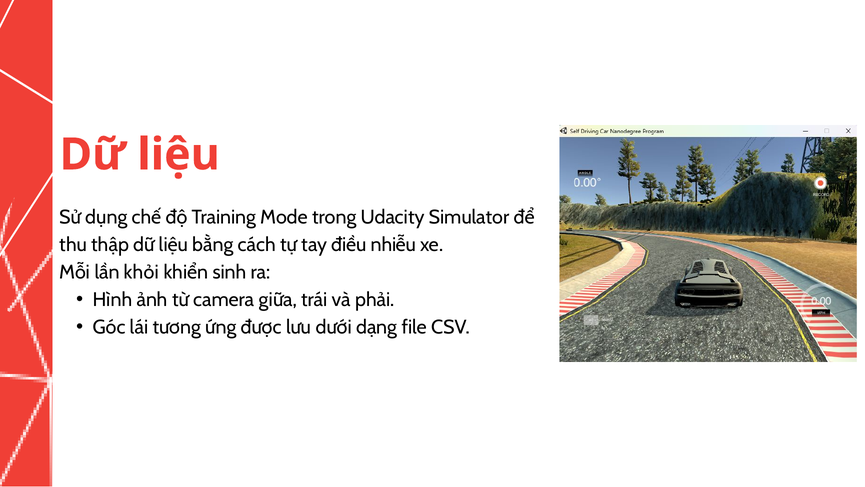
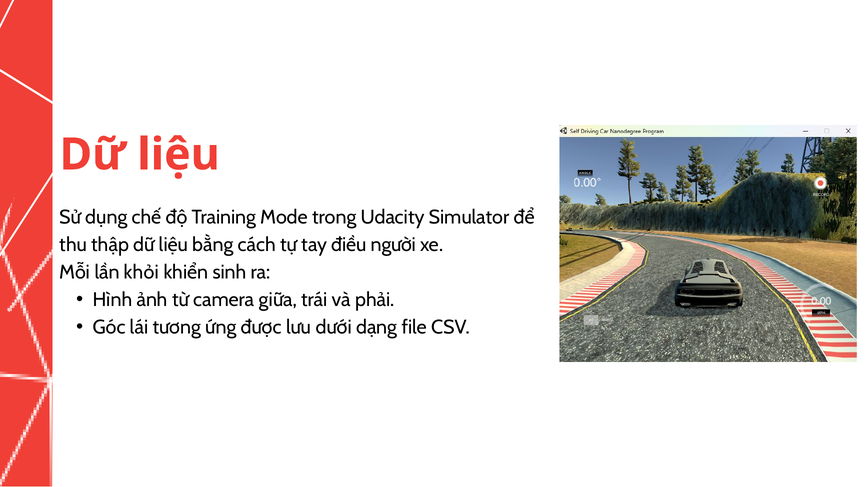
nhiễu: nhiễu -> người
